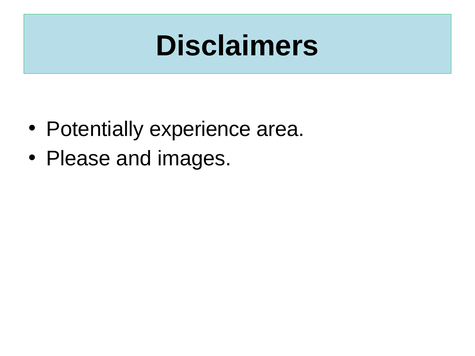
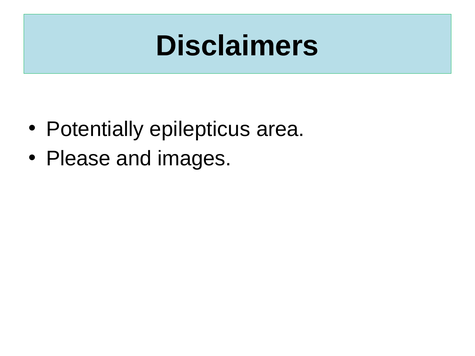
experience: experience -> epilepticus
